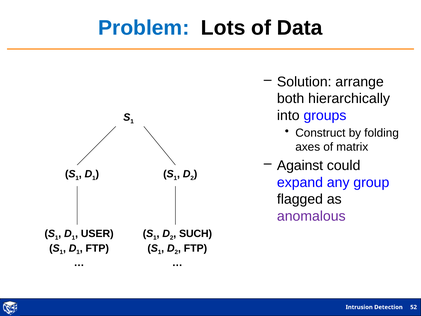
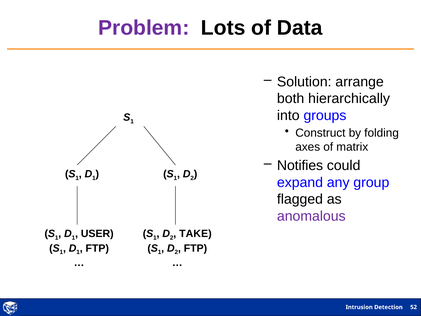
Problem colour: blue -> purple
Against: Against -> Notifies
SUCH: SUCH -> TAKE
